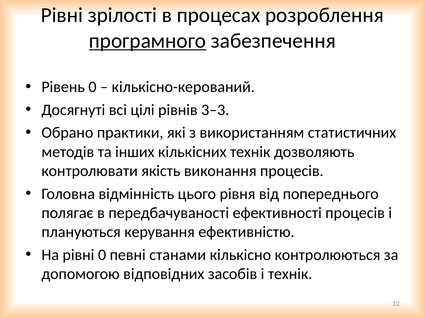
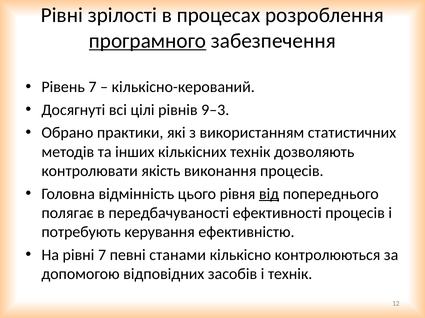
Рівень 0: 0 -> 7
3–3: 3–3 -> 9–3
від underline: none -> present
плануються: плануються -> потребують
рівні 0: 0 -> 7
